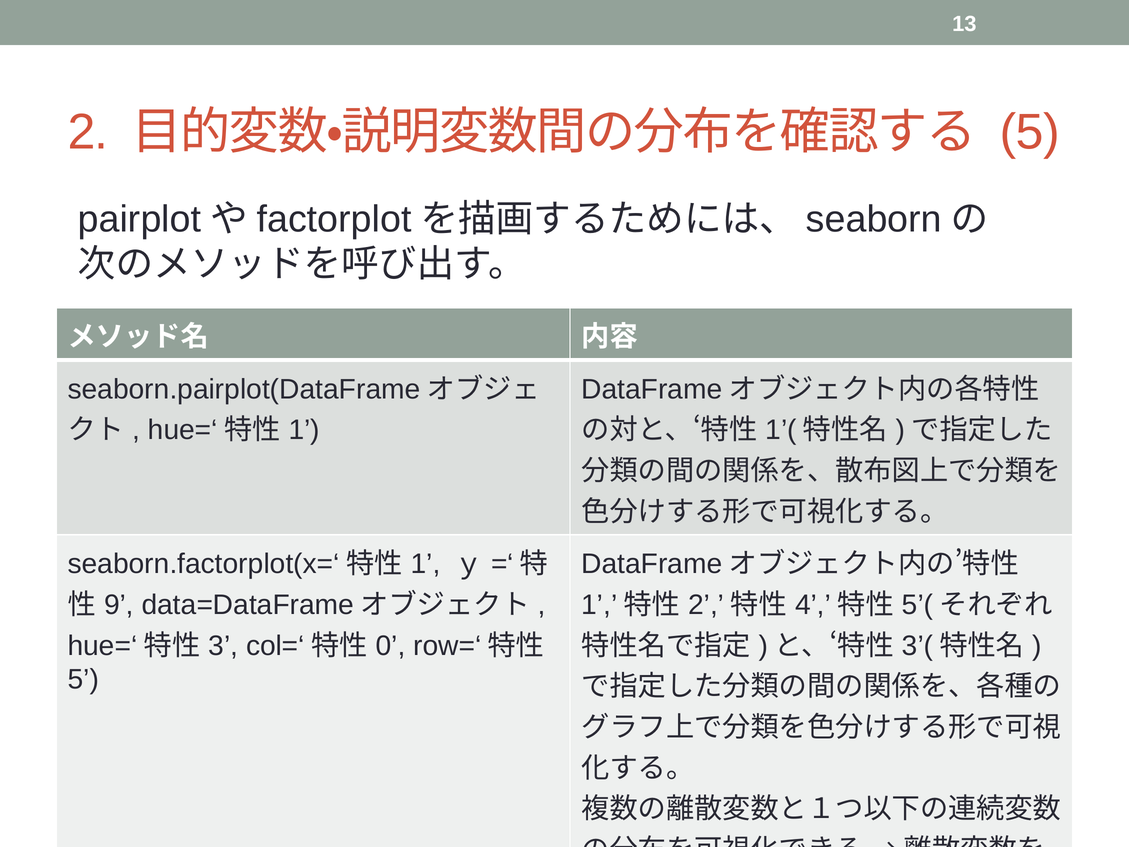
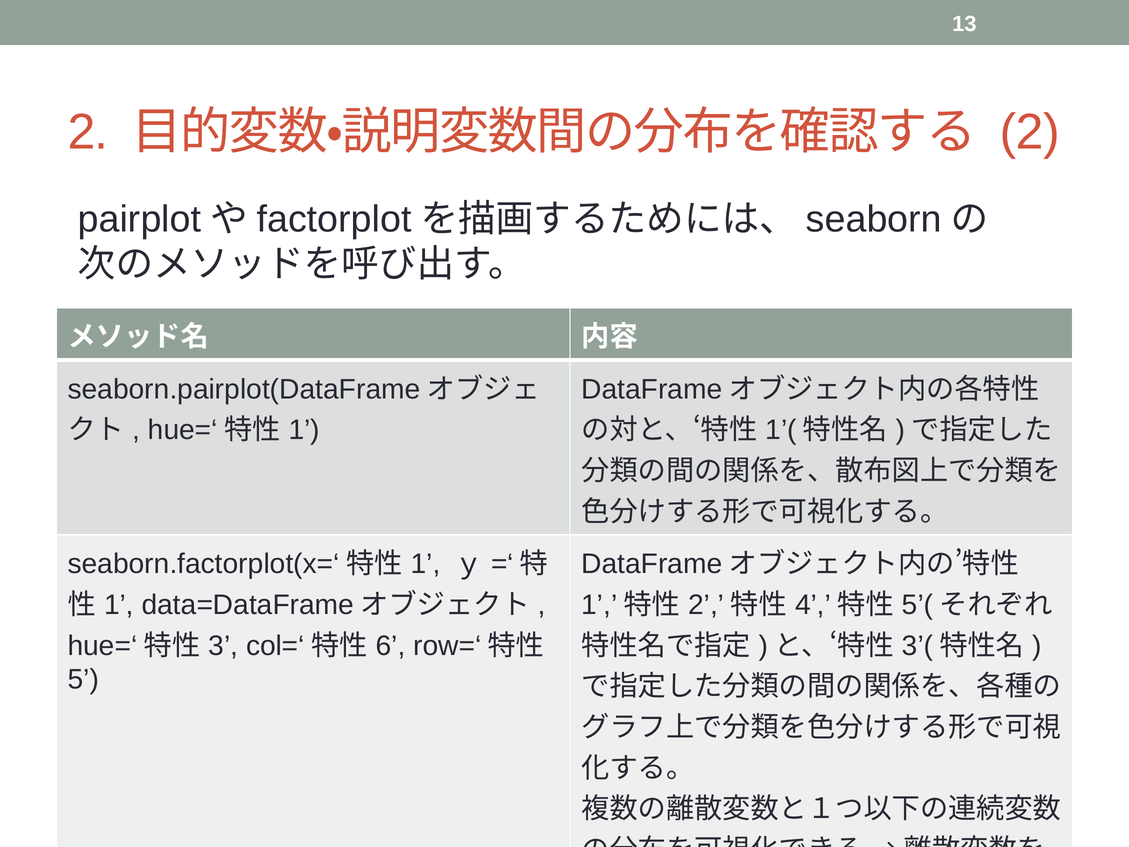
5 at (1030, 132): 5 -> 2
9 at (119, 605): 9 -> 1
0: 0 -> 6
